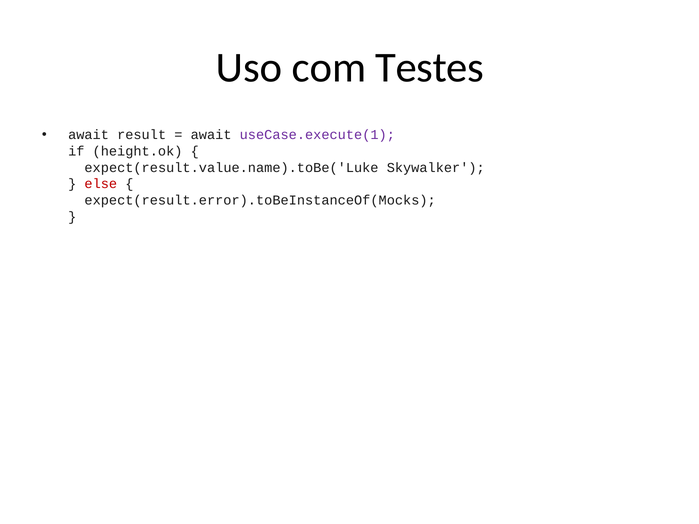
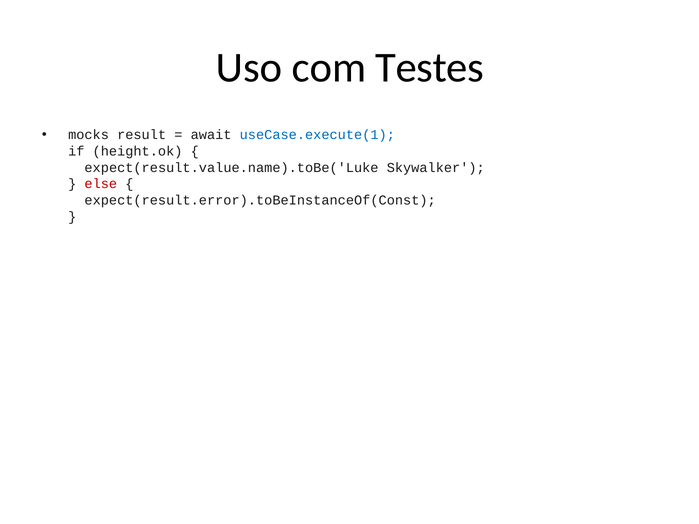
await at (89, 135): await -> mocks
useCase.execute(1 colour: purple -> blue
expect(result.error).toBeInstanceOf(Mocks: expect(result.error).toBeInstanceOf(Mocks -> expect(result.error).toBeInstanceOf(Const
